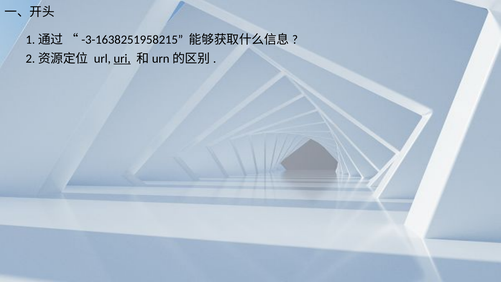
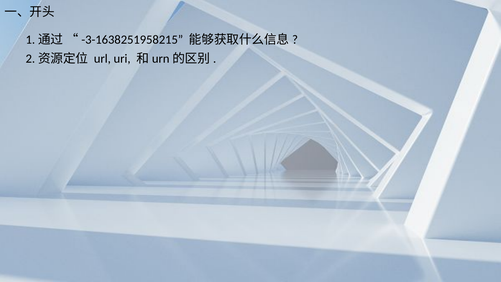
uri underline: present -> none
